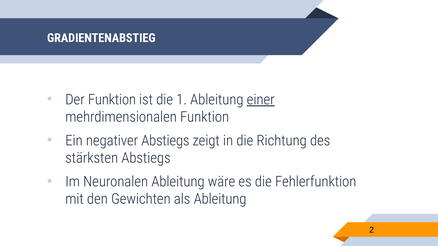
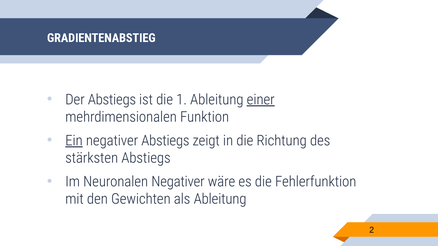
Der Funktion: Funktion -> Abstiegs
Ein underline: none -> present
Neuronalen Ableitung: Ableitung -> Negativer
